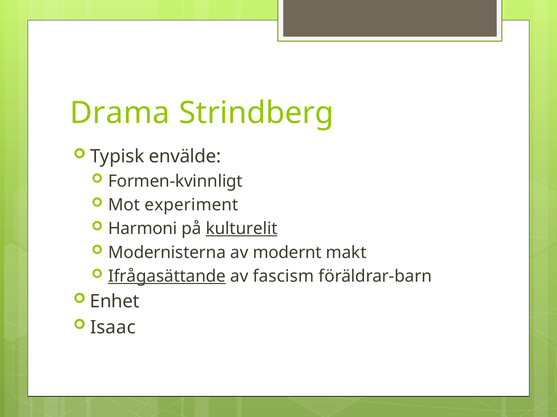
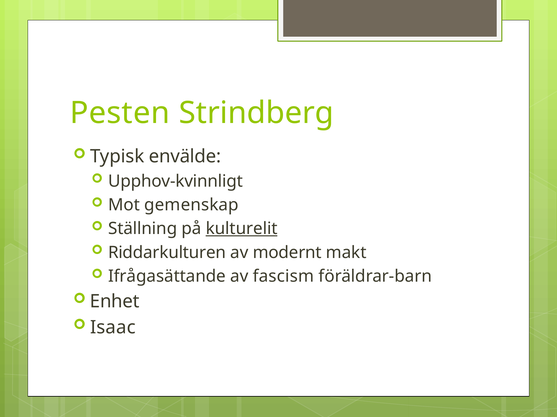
Drama: Drama -> Pesten
Formen-kvinnligt: Formen-kvinnligt -> Upphov-kvinnligt
experiment: experiment -> gemenskap
Harmoni: Harmoni -> Ställning
Modernisterna: Modernisterna -> Riddarkulturen
Ifrågasättande underline: present -> none
